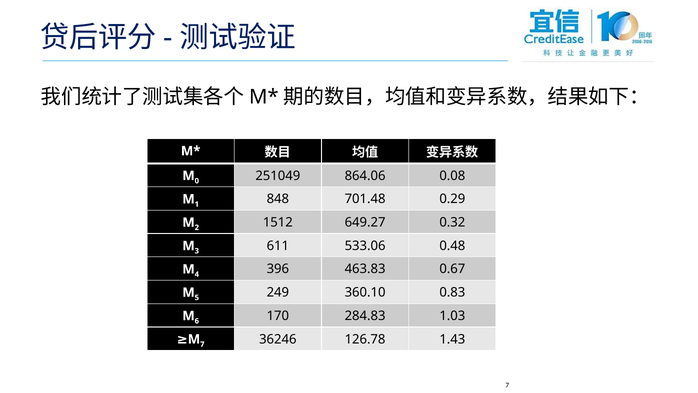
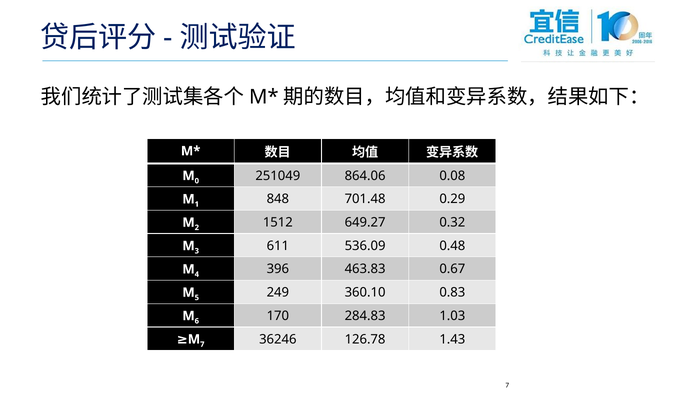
533.06: 533.06 -> 536.09
